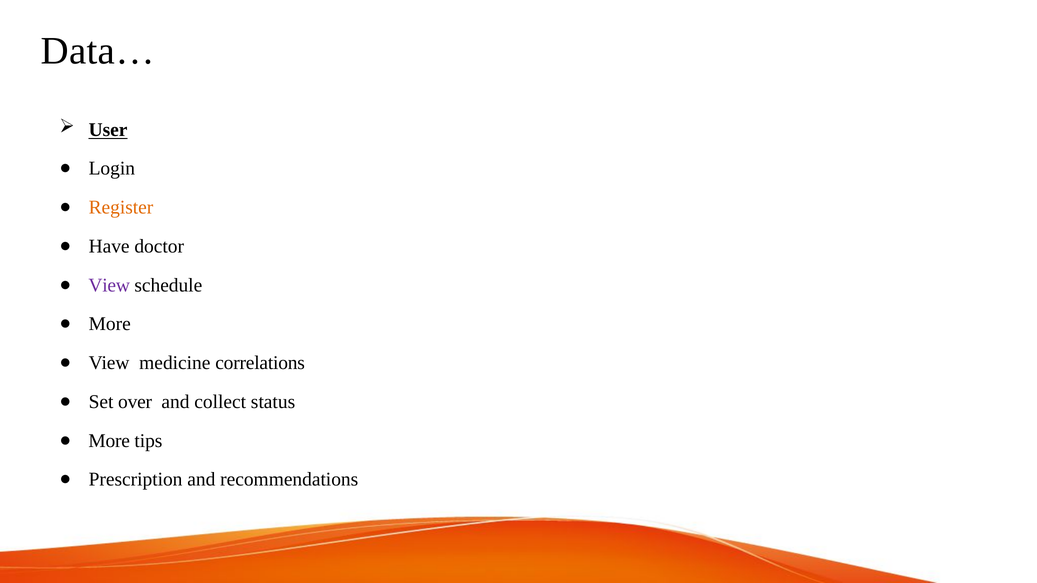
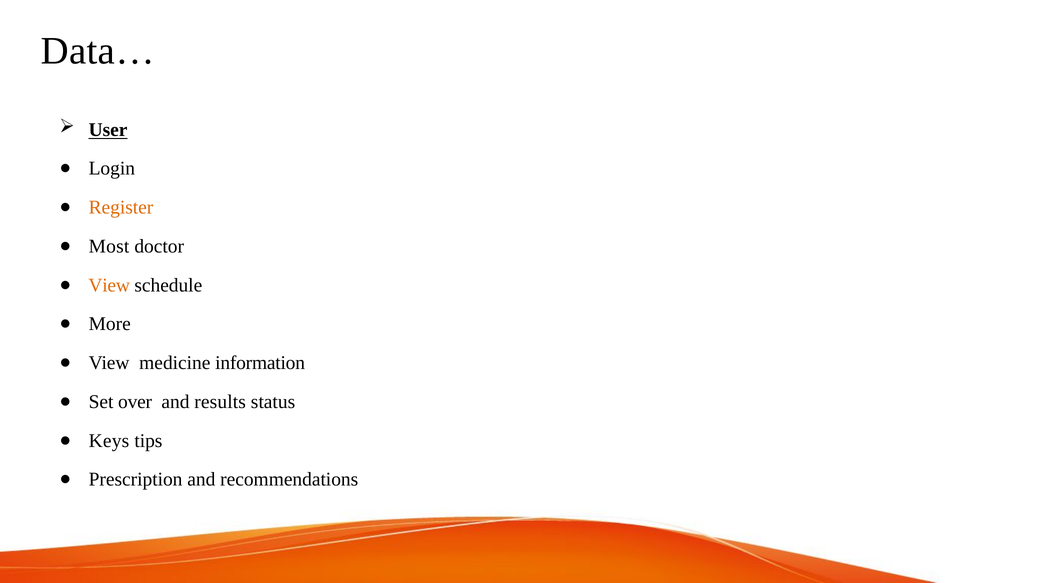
Have: Have -> Most
View at (109, 285) colour: purple -> orange
correlations: correlations -> information
collect: collect -> results
More at (109, 441): More -> Keys
